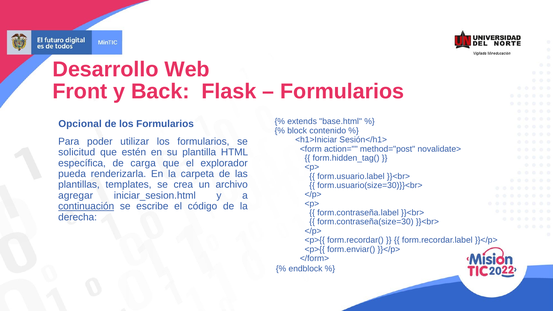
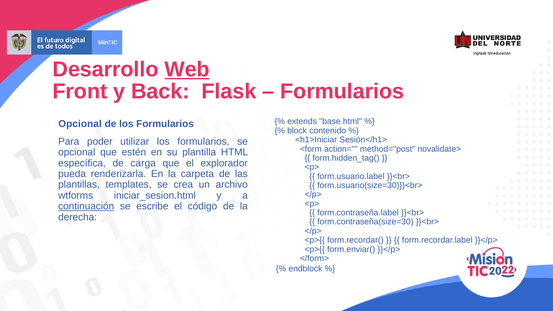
Web underline: none -> present
solicitud at (77, 152): solicitud -> opcional
agregar: agregar -> wtforms
